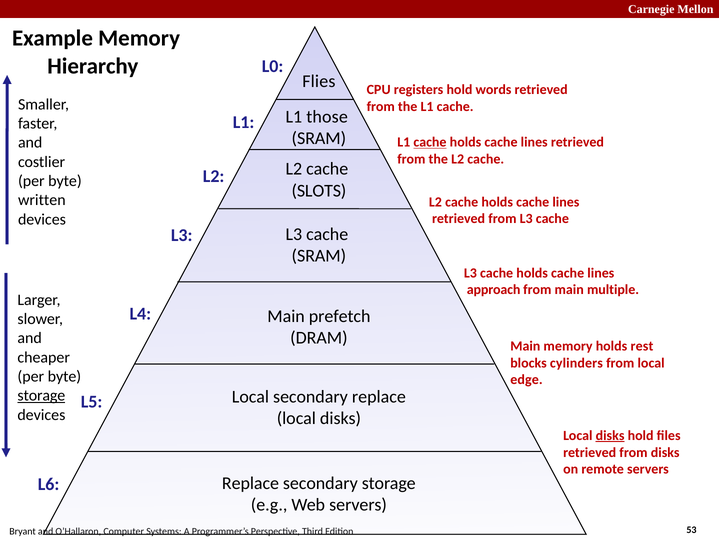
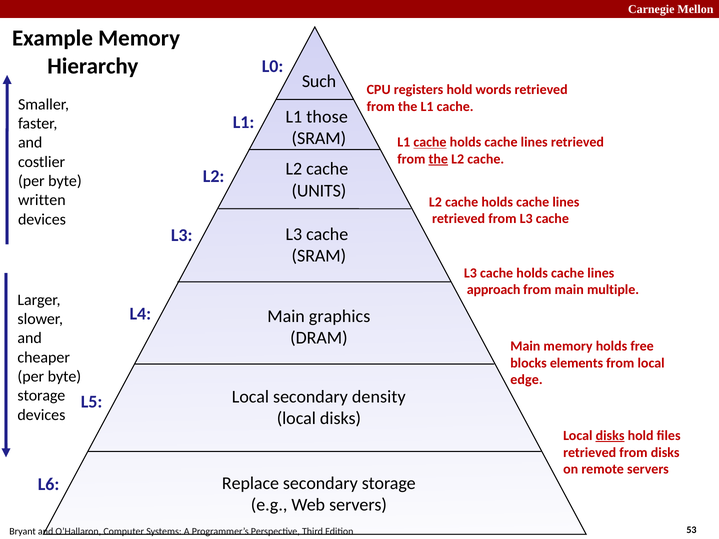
Flies: Flies -> Such
the at (438, 159) underline: none -> present
SLOTS: SLOTS -> UNITS
prefetch: prefetch -> graphics
rest: rest -> free
cylinders: cylinders -> elements
storage at (41, 396) underline: present -> none
secondary replace: replace -> density
